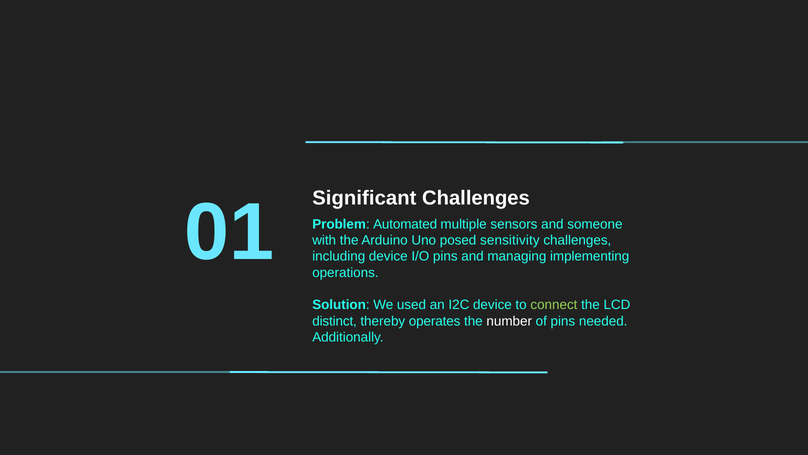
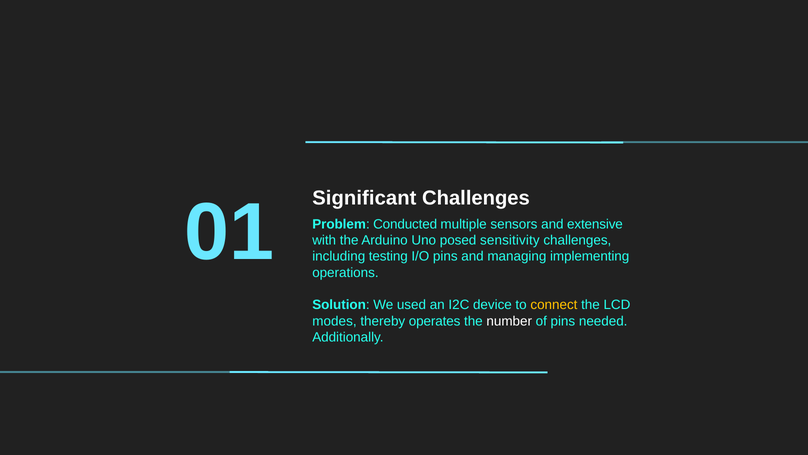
Automated: Automated -> Conducted
someone: someone -> extensive
including device: device -> testing
connect colour: light green -> yellow
distinct: distinct -> modes
